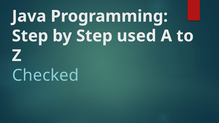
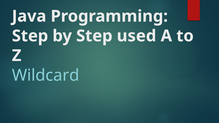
Checked: Checked -> Wildcard
